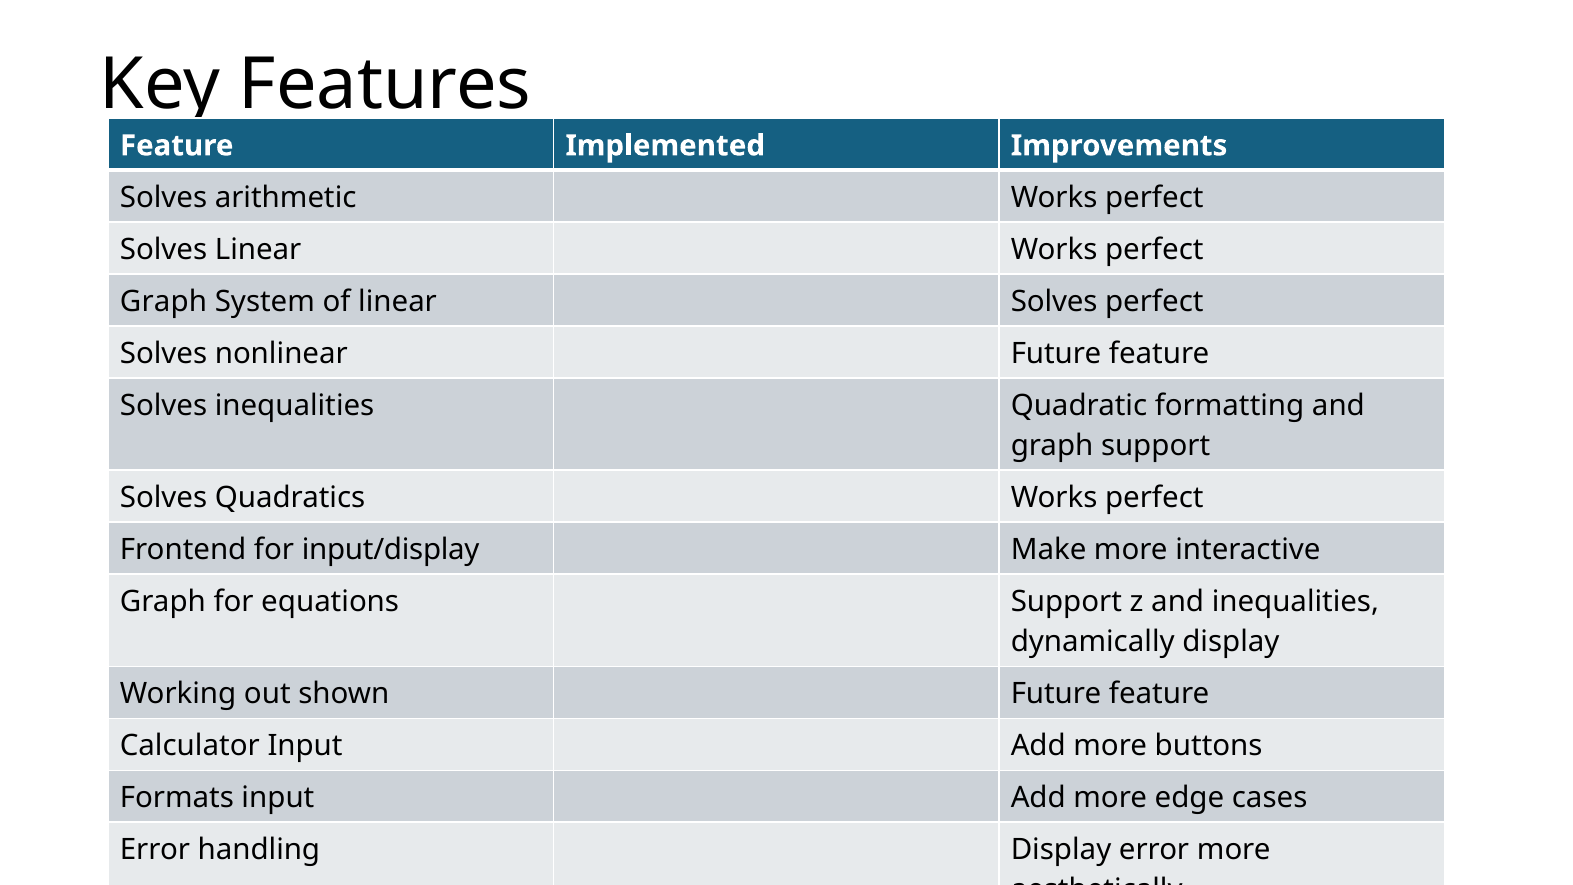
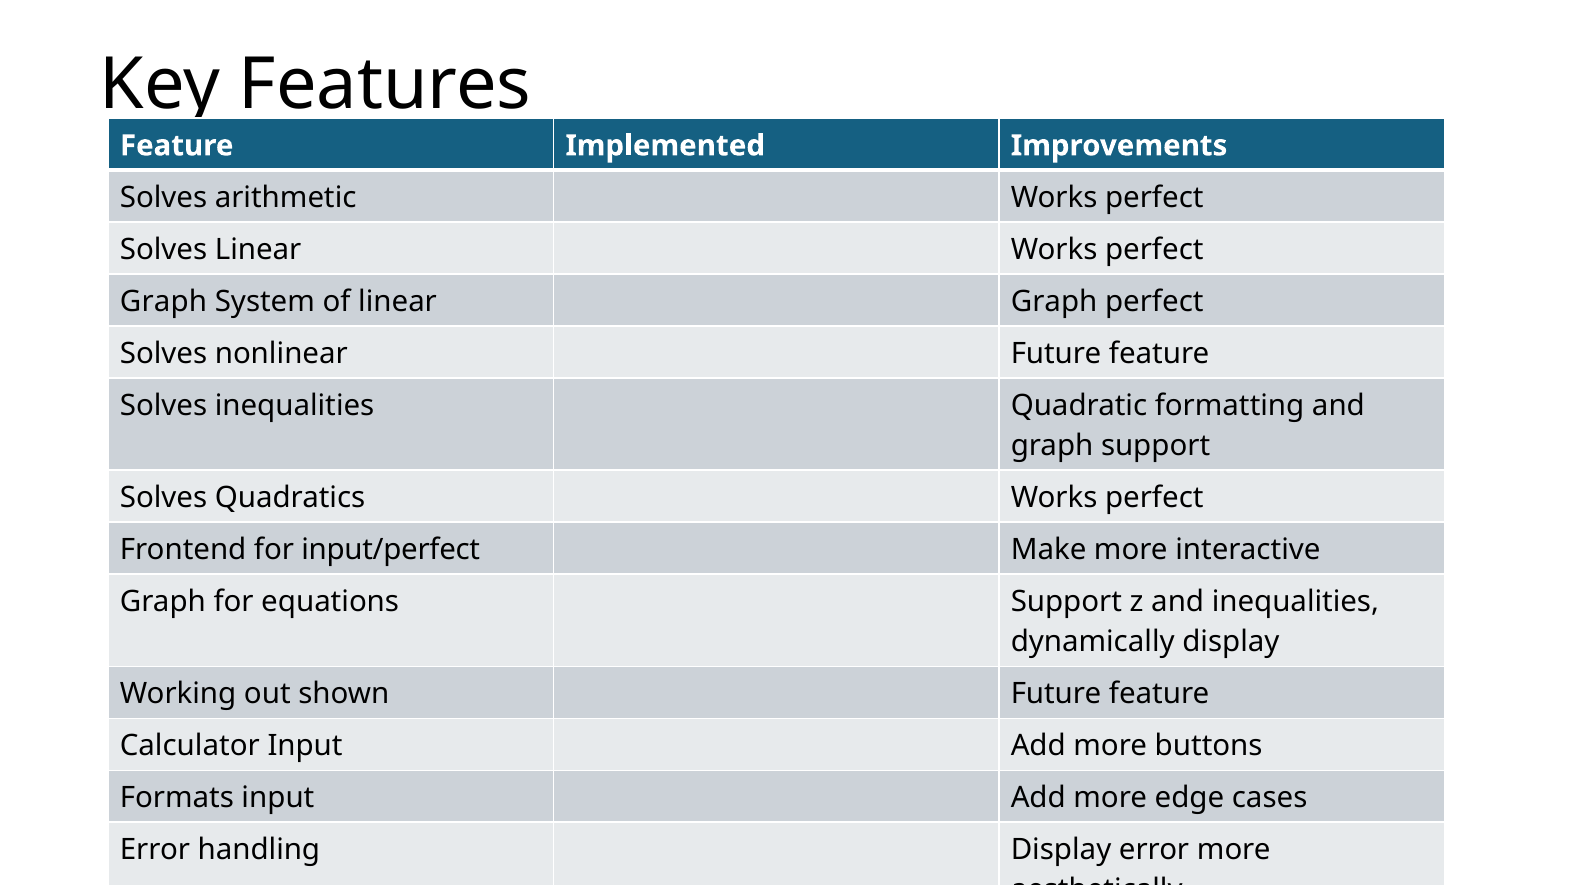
Solves at (1054, 302): Solves -> Graph
input/display: input/display -> input/perfect
